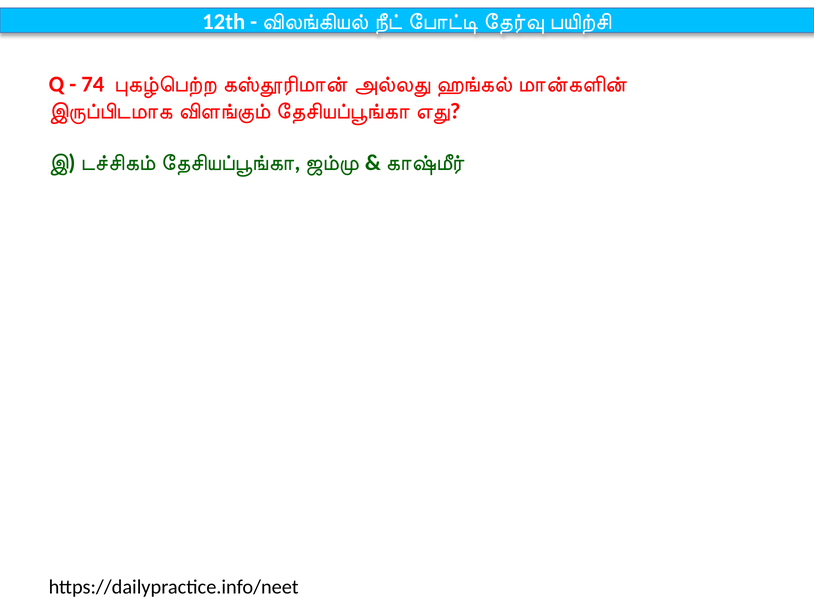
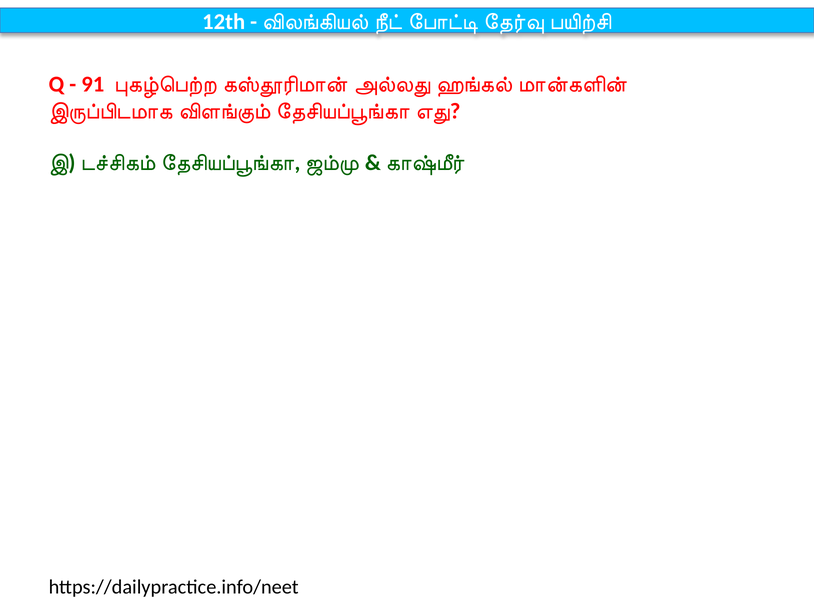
74: 74 -> 91
